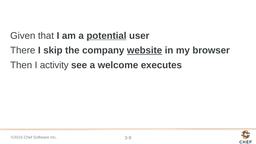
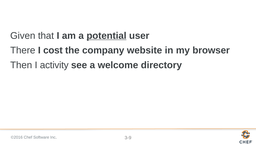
skip: skip -> cost
website underline: present -> none
executes: executes -> directory
